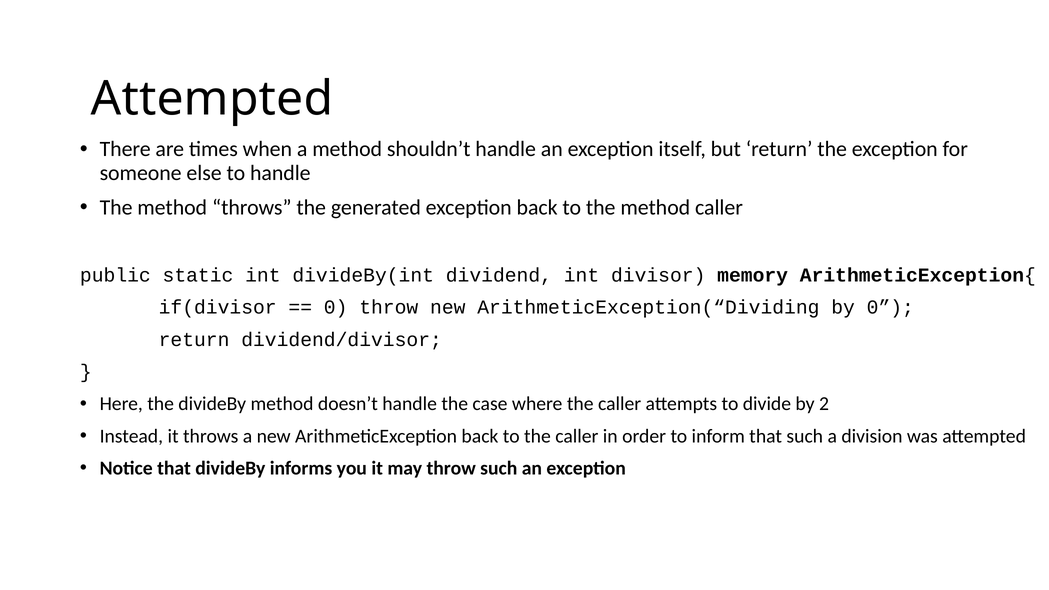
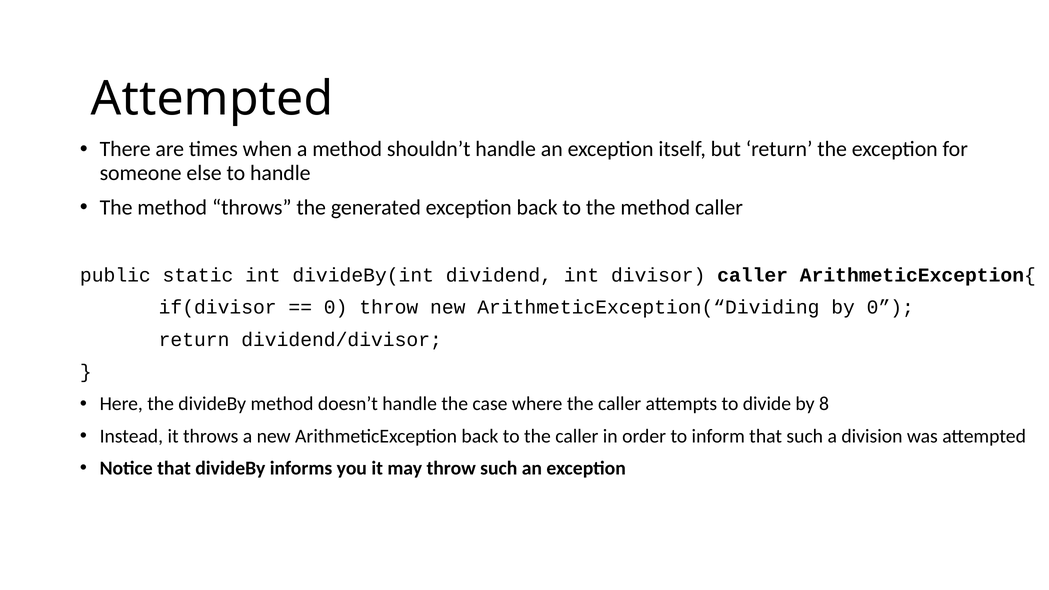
divisor memory: memory -> caller
2: 2 -> 8
